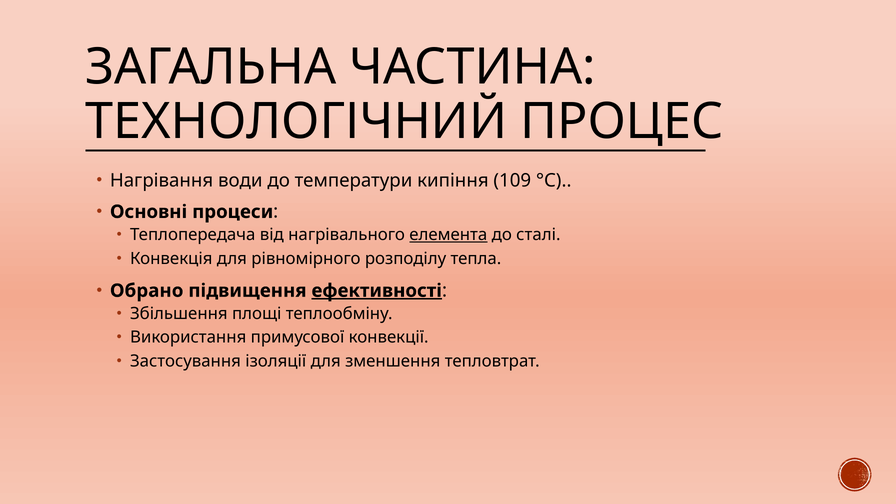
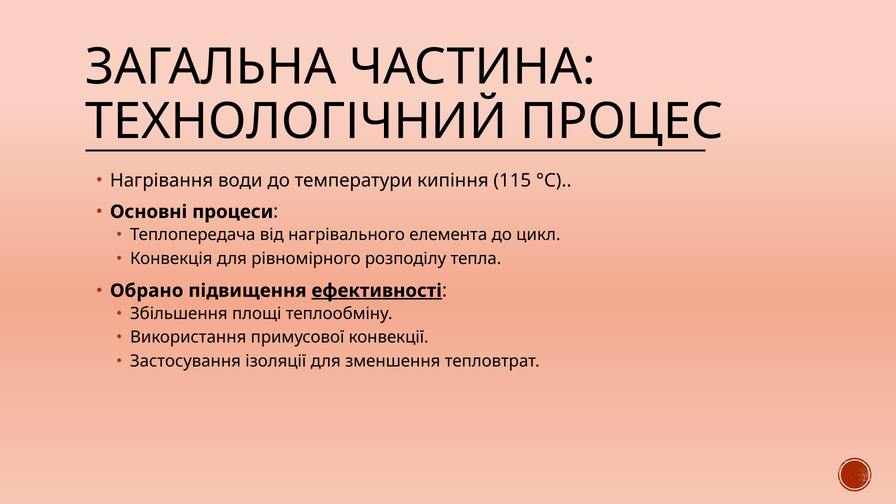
109: 109 -> 115
елемента underline: present -> none
сталі: сталі -> цикл
